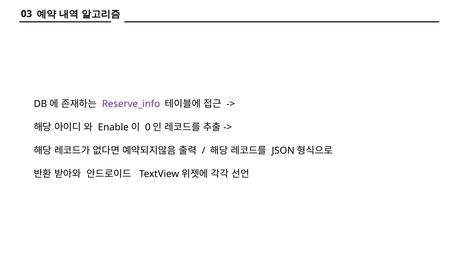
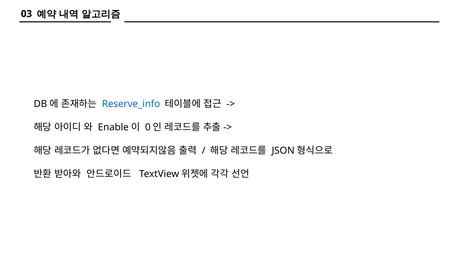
Reserve_info colour: purple -> blue
